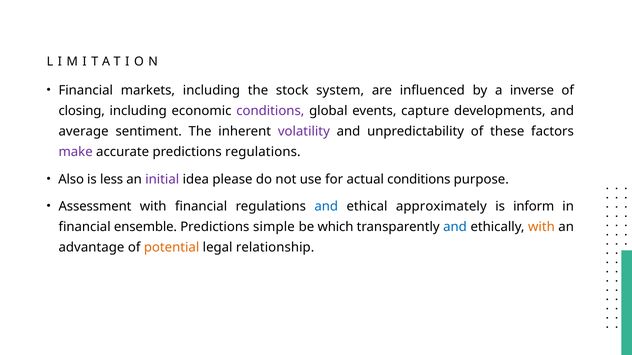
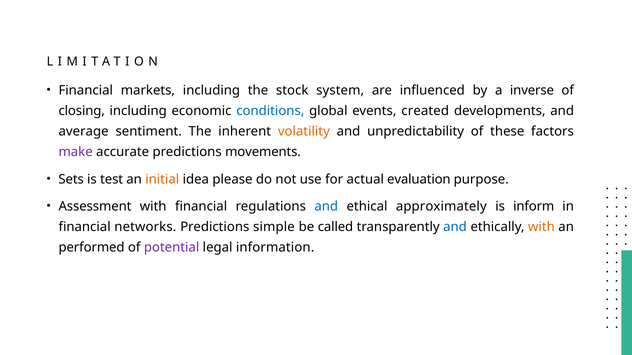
conditions at (270, 111) colour: purple -> blue
capture: capture -> created
volatility colour: purple -> orange
predictions regulations: regulations -> movements
Also: Also -> Sets
less: less -> test
initial colour: purple -> orange
actual conditions: conditions -> evaluation
ensemble: ensemble -> networks
which: which -> called
advantage: advantage -> performed
potential colour: orange -> purple
relationship: relationship -> information
